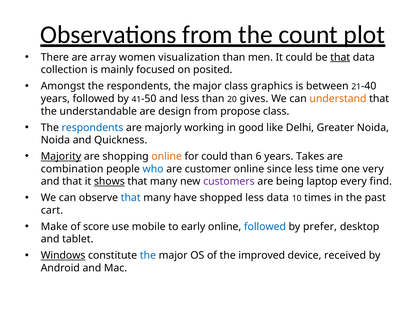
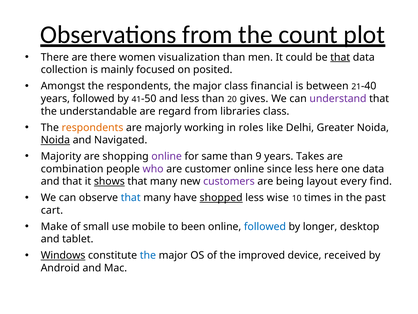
are array: array -> there
graphics: graphics -> financial
understand colour: orange -> purple
design: design -> regard
propose: propose -> libraries
respondents at (92, 127) colour: blue -> orange
good: good -> roles
Noida at (55, 140) underline: none -> present
Quickness: Quickness -> Navigated
Majority underline: present -> none
online at (167, 156) colour: orange -> purple
for could: could -> same
6: 6 -> 9
who colour: blue -> purple
time: time -> here
one very: very -> data
laptop: laptop -> layout
shopped underline: none -> present
less data: data -> wise
score: score -> small
early: early -> been
prefer: prefer -> longer
